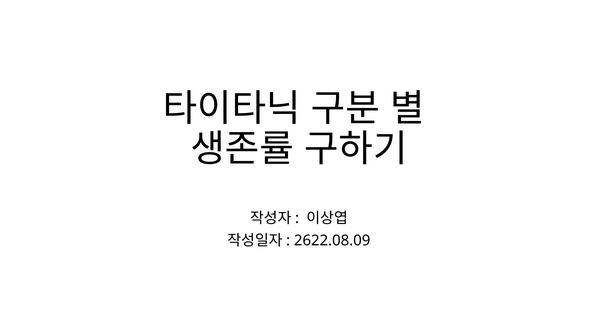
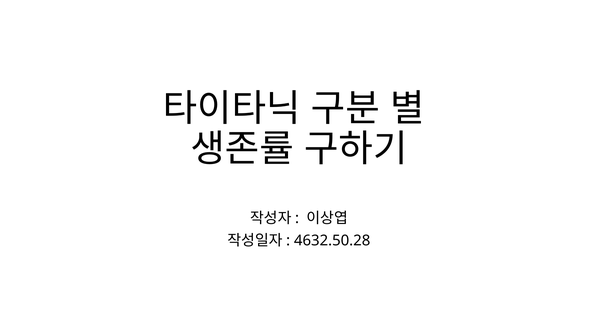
2622.08.09: 2622.08.09 -> 4632.50.28
